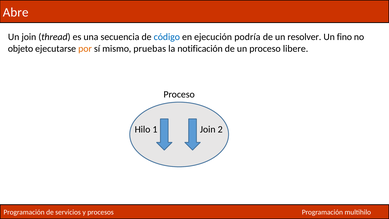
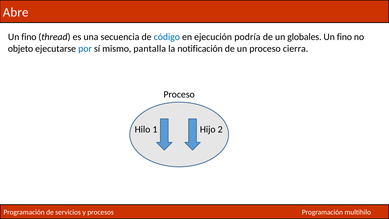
join at (29, 37): join -> fino
resolver: resolver -> globales
por colour: orange -> blue
pruebas: pruebas -> pantalla
libere: libere -> cierra
1 Join: Join -> Hijo
